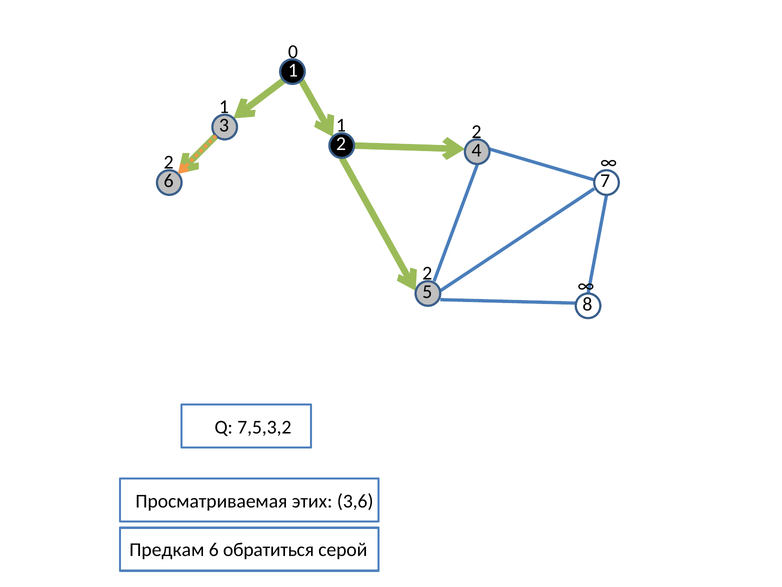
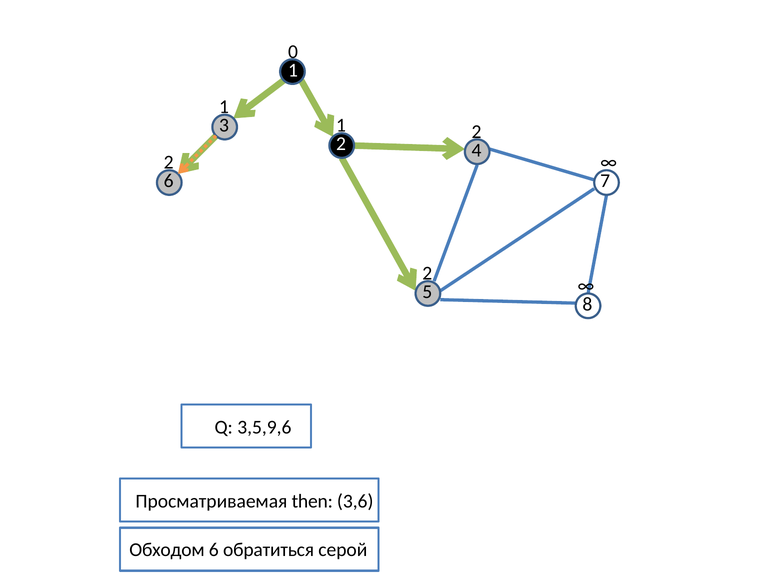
7,5,3,2: 7,5,3,2 -> 3,5,9,6
этих: этих -> then
Предкам: Предкам -> Обходом
